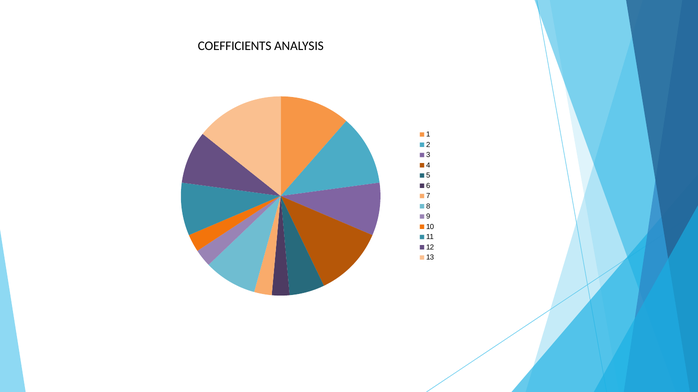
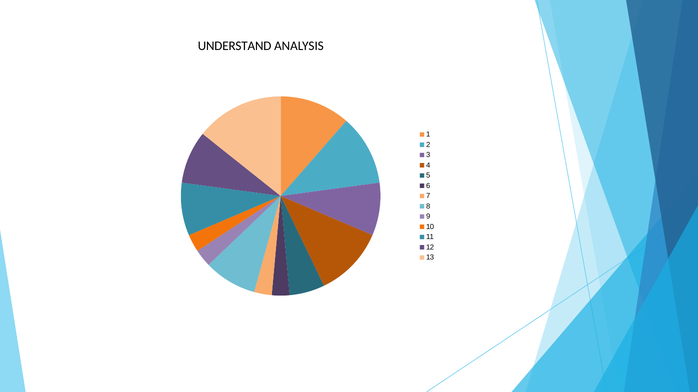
COEFFICIENTS: COEFFICIENTS -> UNDERSTAND
